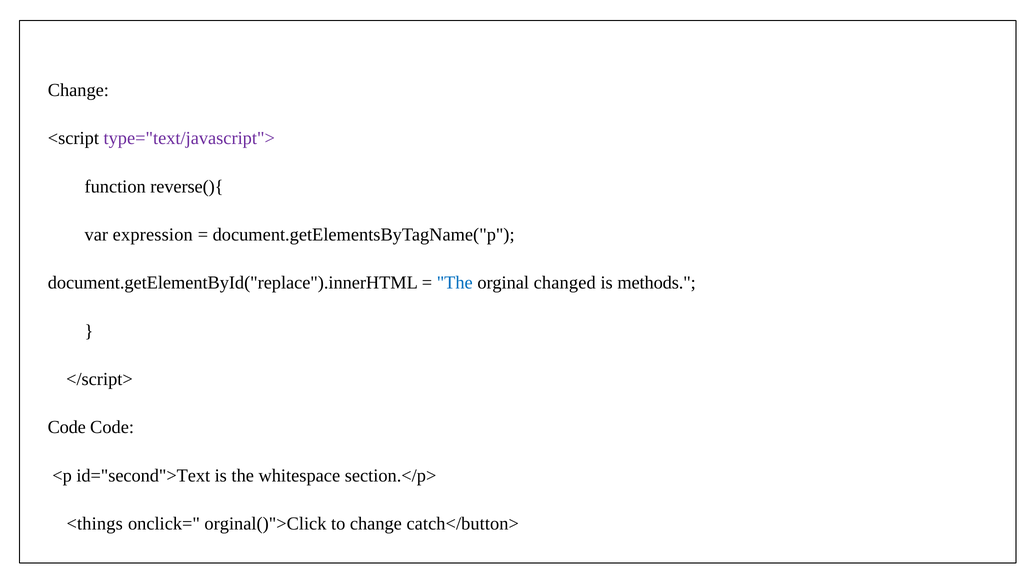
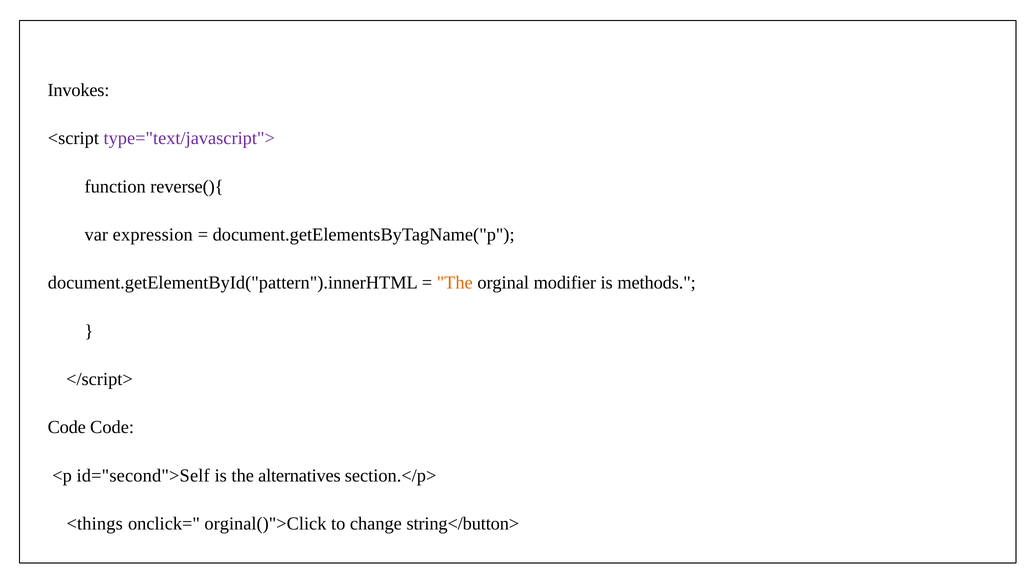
Change at (78, 90): Change -> Invokes
document.getElementById("replace").innerHTML: document.getElementById("replace").innerHTML -> document.getElementById("pattern").innerHTML
The at (455, 283) colour: blue -> orange
changed: changed -> modifier
id="second">Text: id="second">Text -> id="second">Self
whitespace: whitespace -> alternatives
catch</button>: catch</button> -> string</button>
